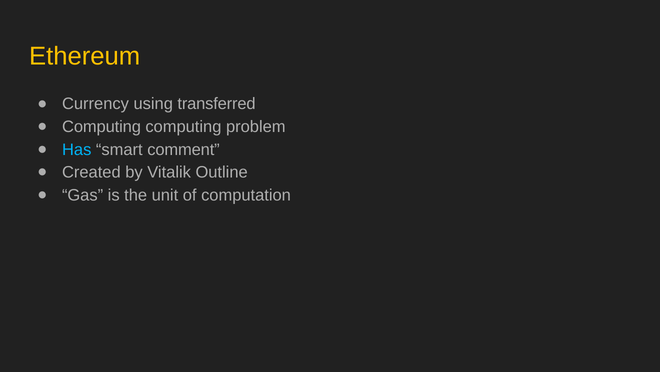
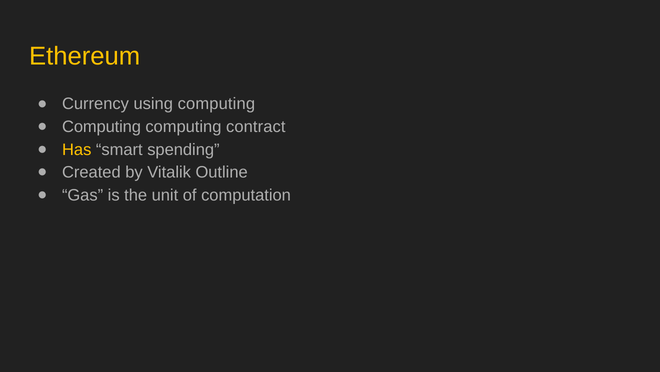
using transferred: transferred -> computing
problem: problem -> contract
Has colour: light blue -> yellow
comment: comment -> spending
